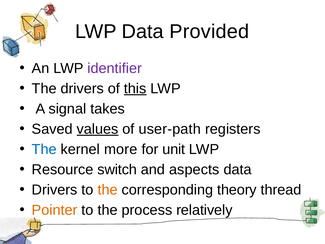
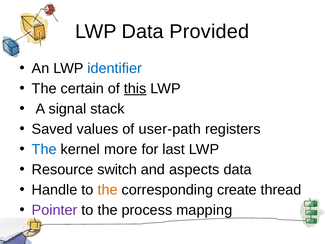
identifier colour: purple -> blue
The drivers: drivers -> certain
takes: takes -> stack
values underline: present -> none
unit: unit -> last
Drivers at (55, 190): Drivers -> Handle
theory: theory -> create
Pointer colour: orange -> purple
relatively: relatively -> mapping
